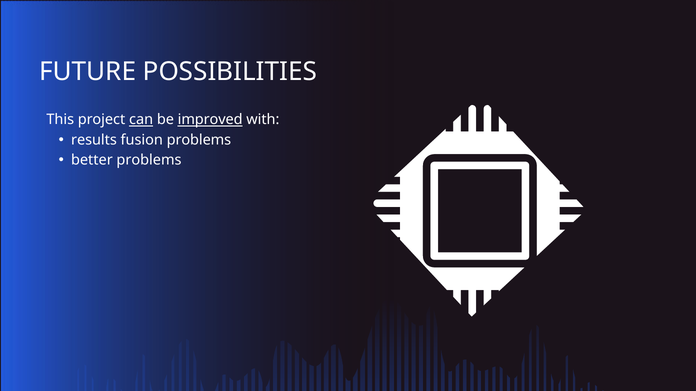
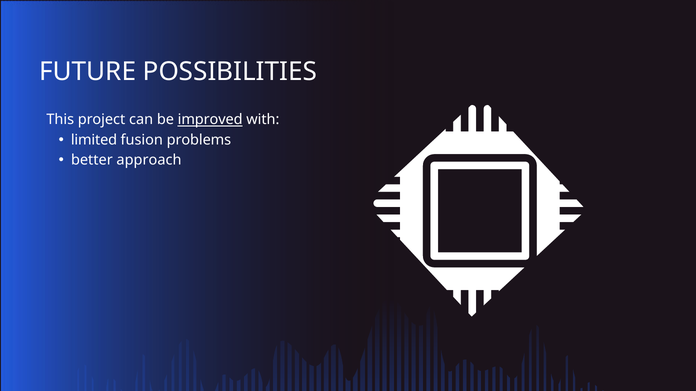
can underline: present -> none
results: results -> limited
better problems: problems -> approach
